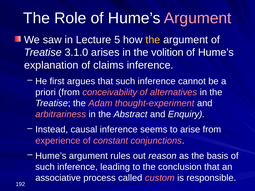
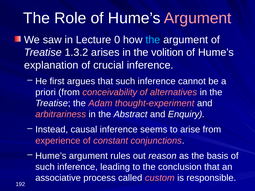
5: 5 -> 0
the at (153, 40) colour: yellow -> light blue
3.1.0: 3.1.0 -> 1.3.2
claims: claims -> crucial
